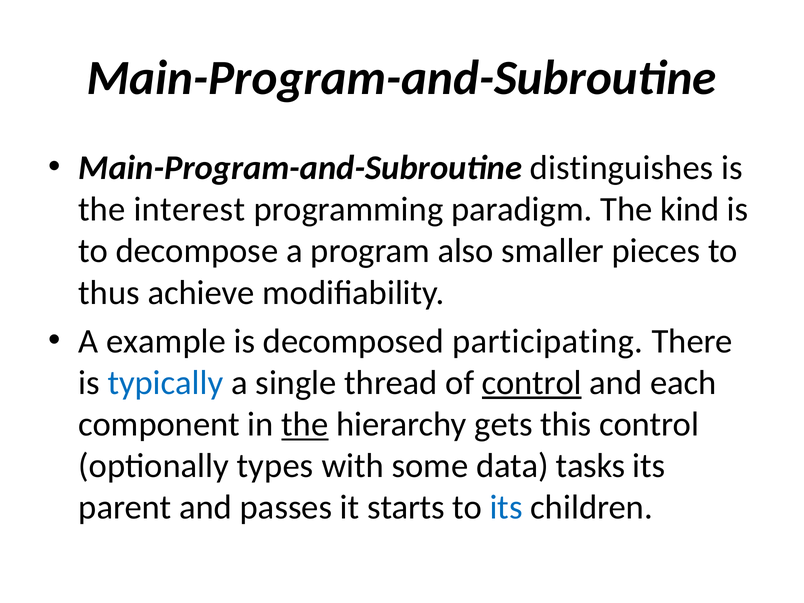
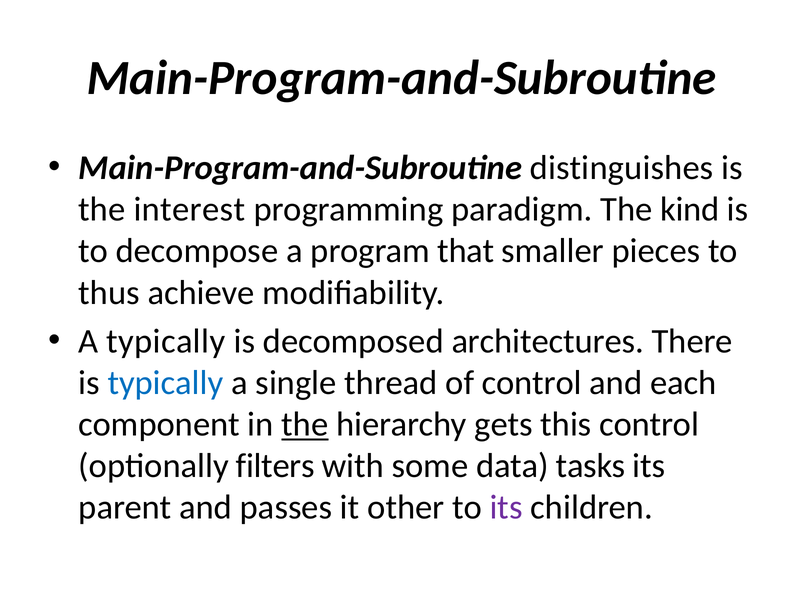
also: also -> that
A example: example -> typically
participating: participating -> architectures
control at (532, 383) underline: present -> none
types: types -> filters
starts: starts -> other
its at (506, 508) colour: blue -> purple
